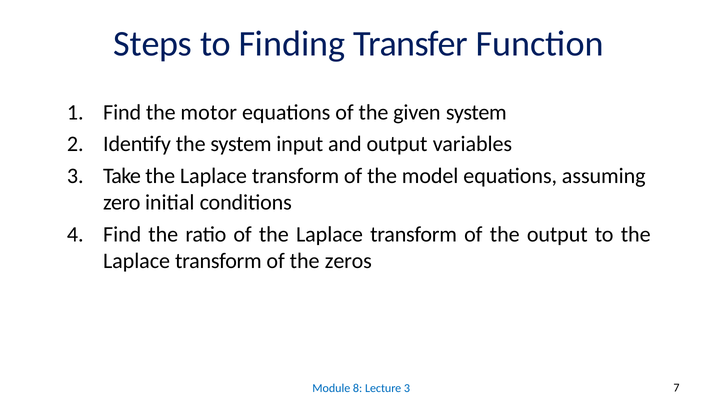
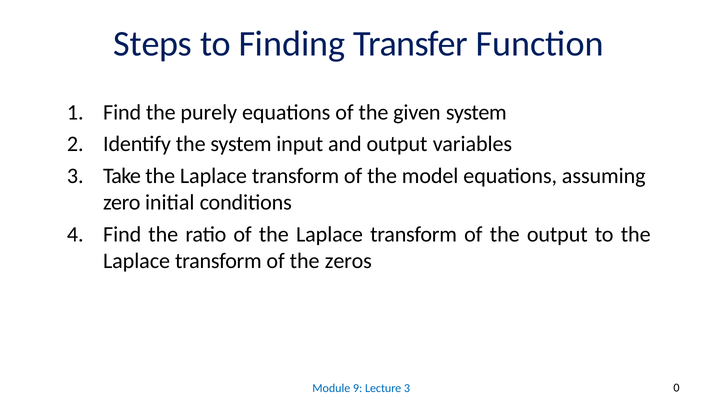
motor: motor -> purely
8: 8 -> 9
7: 7 -> 0
